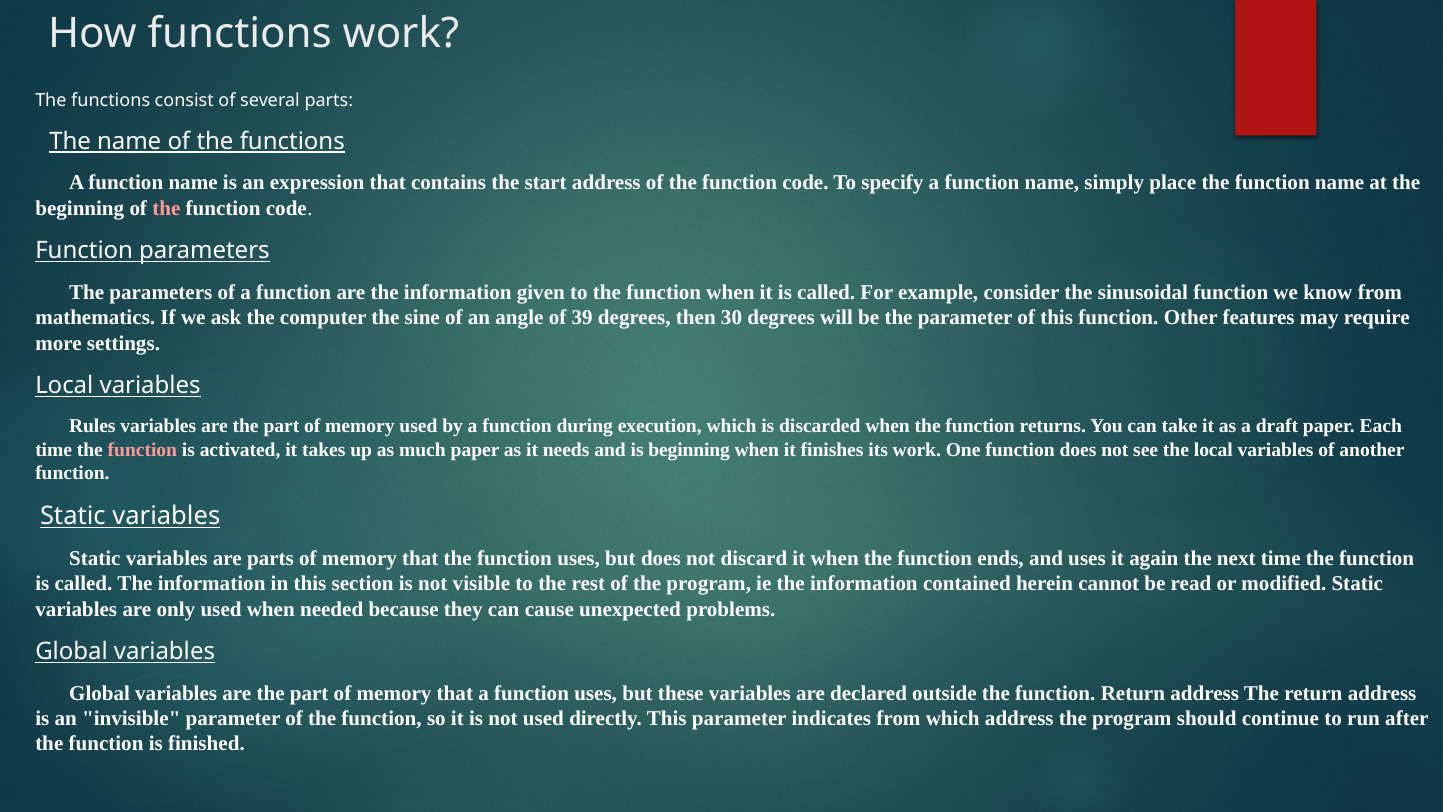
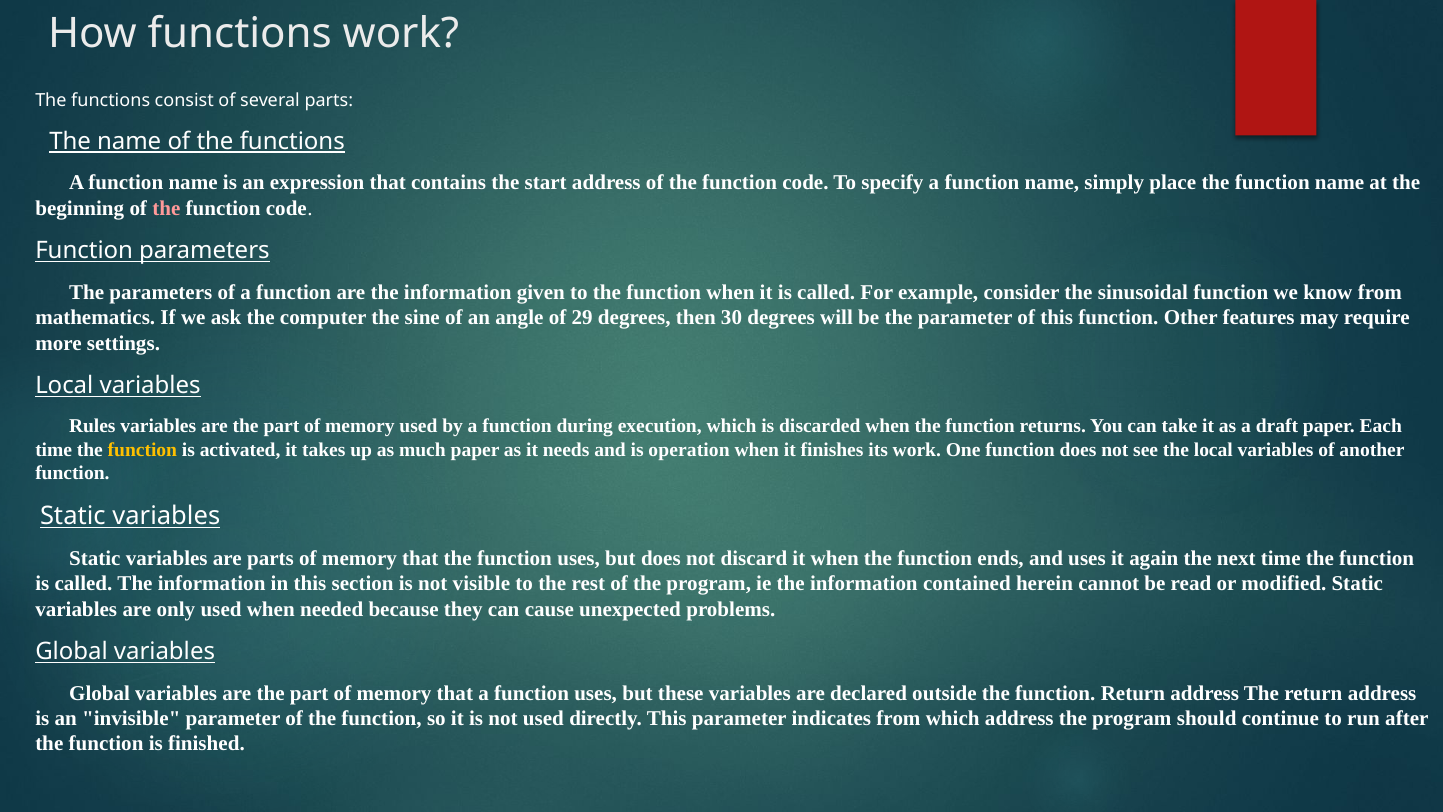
39: 39 -> 29
function at (142, 450) colour: pink -> yellow
is beginning: beginning -> operation
